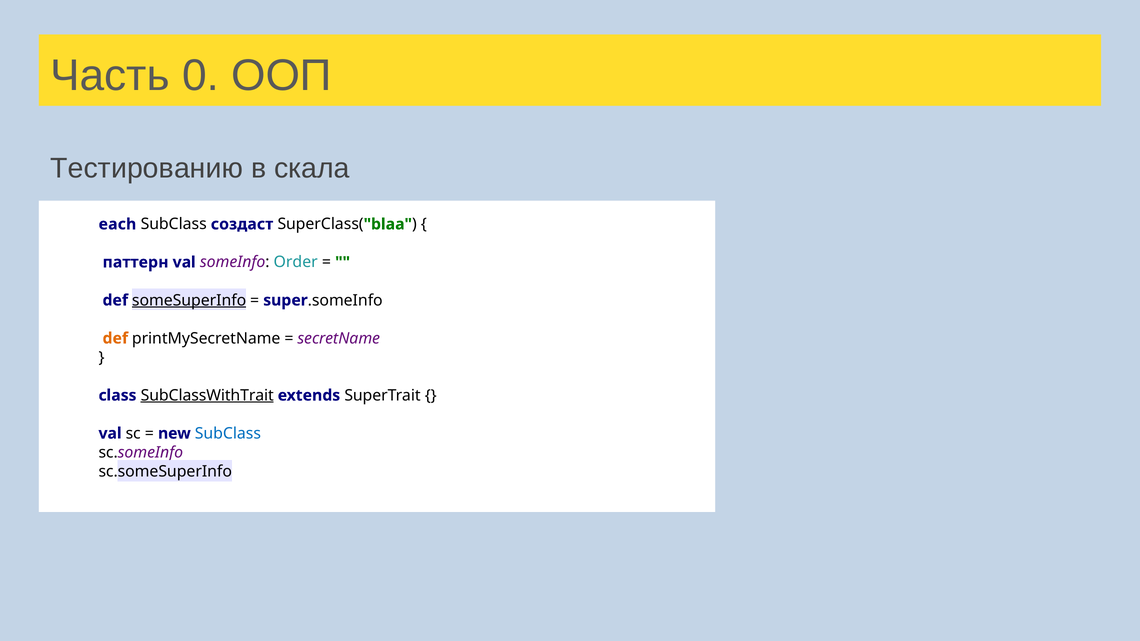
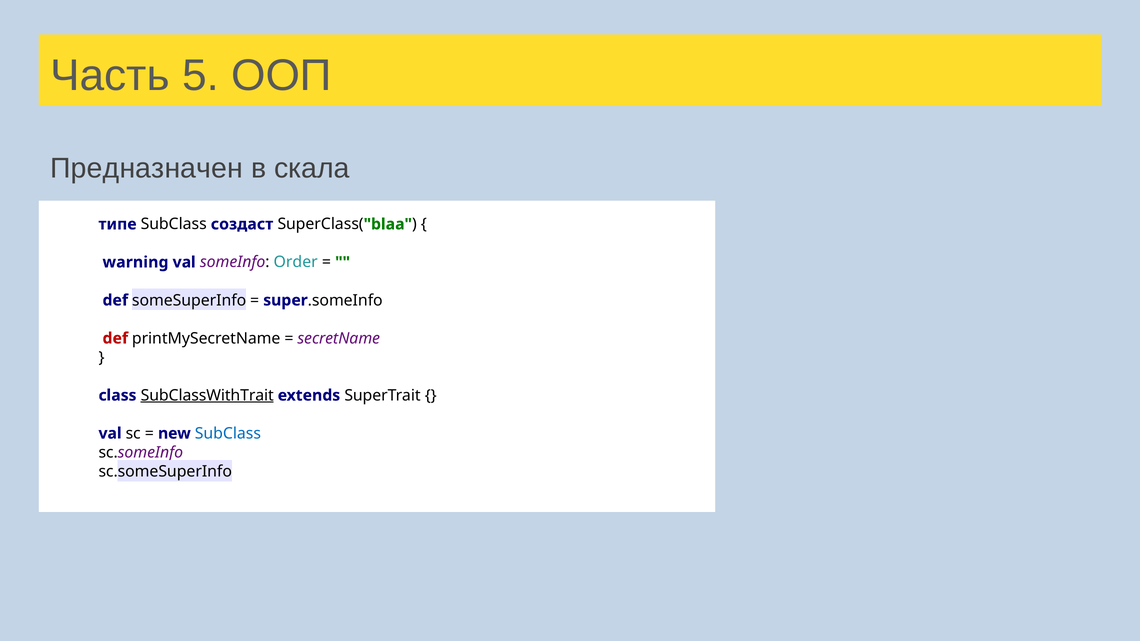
0: 0 -> 5
Тестированию: Тестированию -> Прeдназначен
each: each -> типе
паттерн: паттерн -> warning
someSuperInfo underline: present -> none
def at (115, 338) colour: orange -> red
